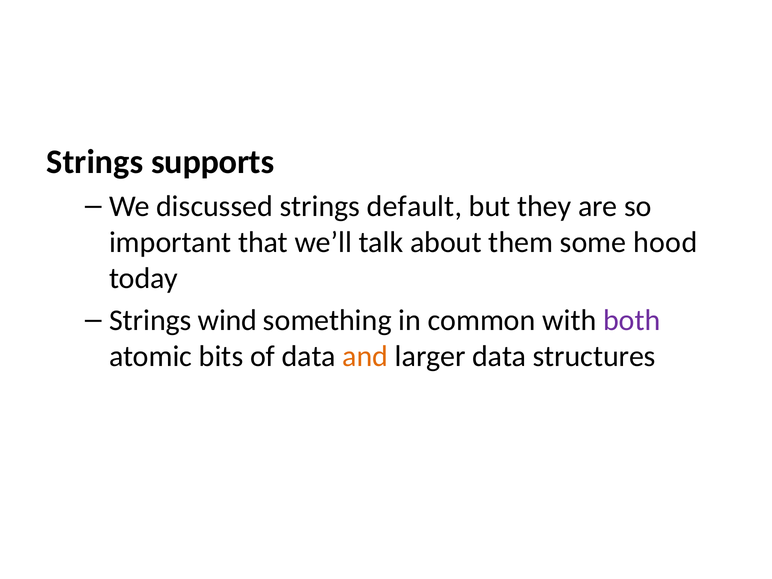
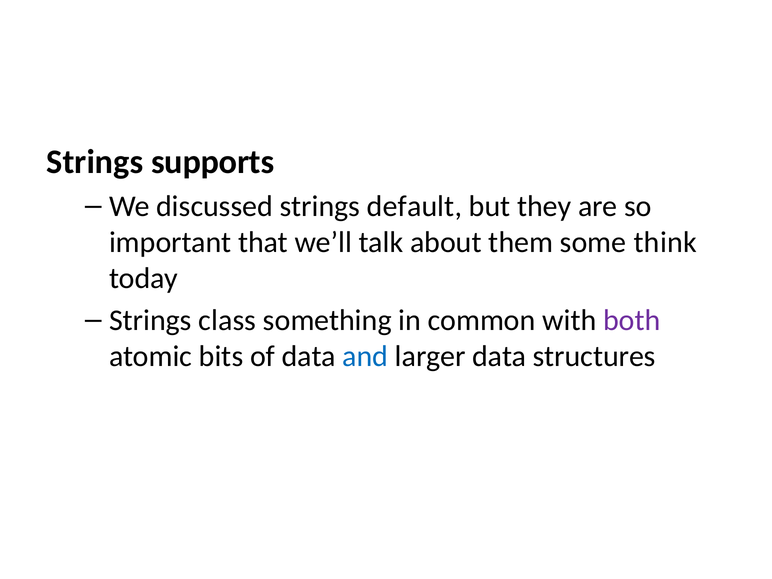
hood: hood -> think
wind: wind -> class
and colour: orange -> blue
